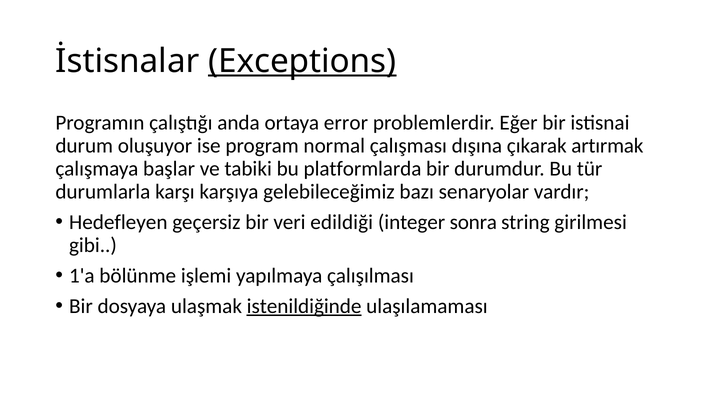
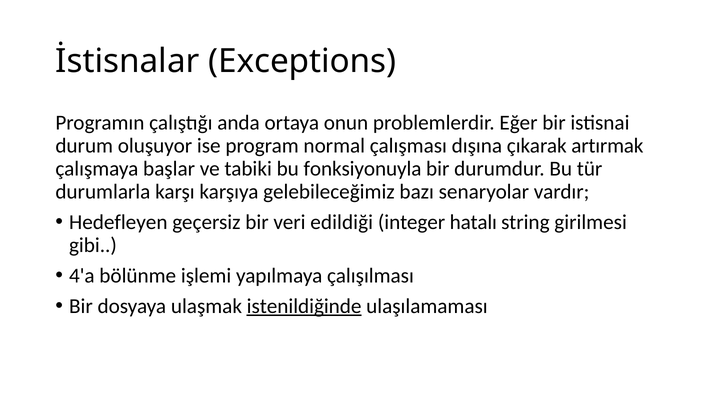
Exceptions underline: present -> none
error: error -> onun
platformlarda: platformlarda -> fonksiyonuyla
sonra: sonra -> hatalı
1'a: 1'a -> 4'a
